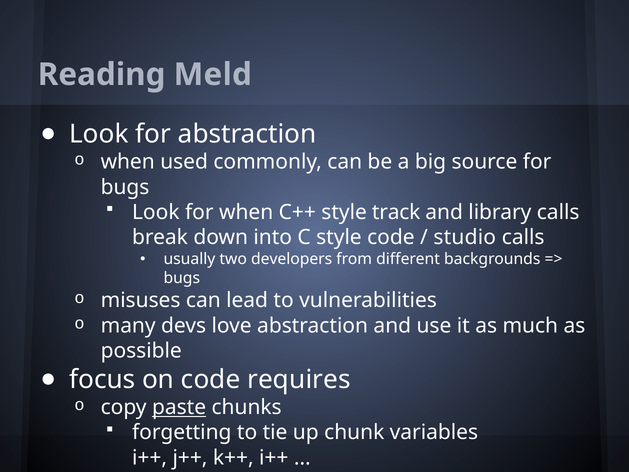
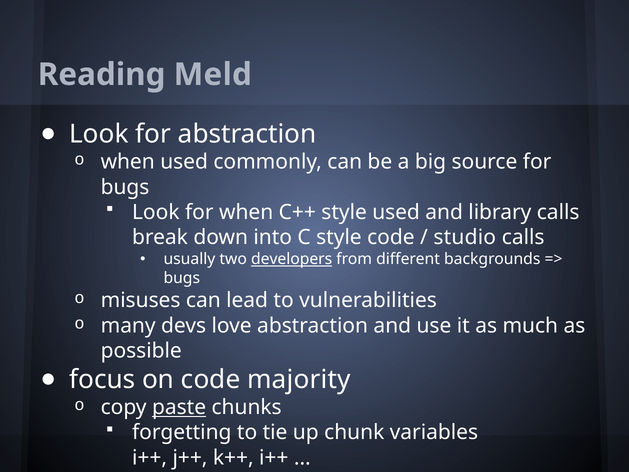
style track: track -> used
developers underline: none -> present
requires: requires -> majority
